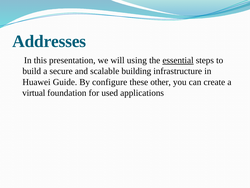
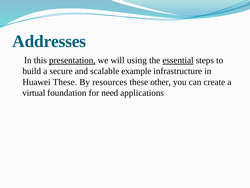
presentation underline: none -> present
building: building -> example
Huawei Guide: Guide -> These
configure: configure -> resources
used: used -> need
